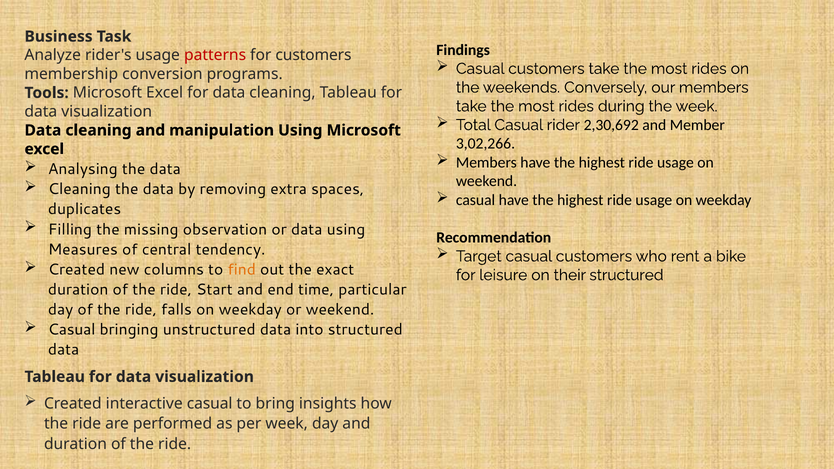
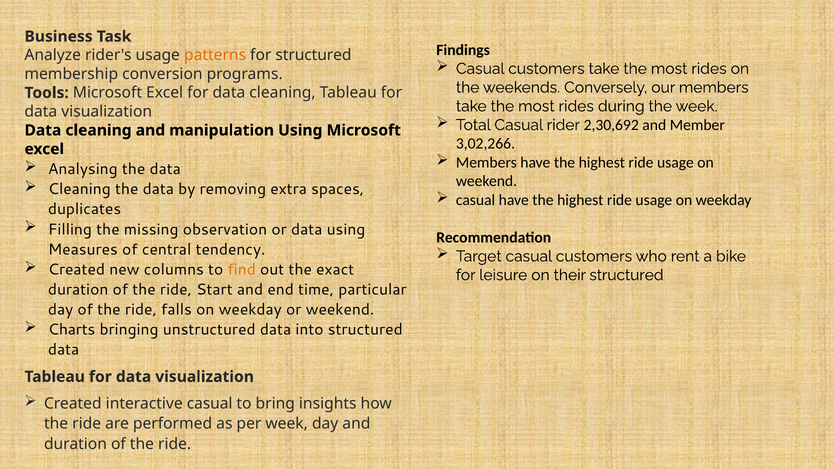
patterns colour: red -> orange
for customers: customers -> structured
Casual at (72, 330): Casual -> Charts
